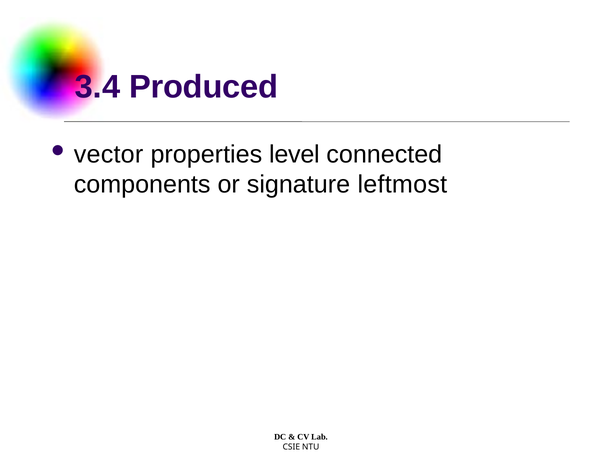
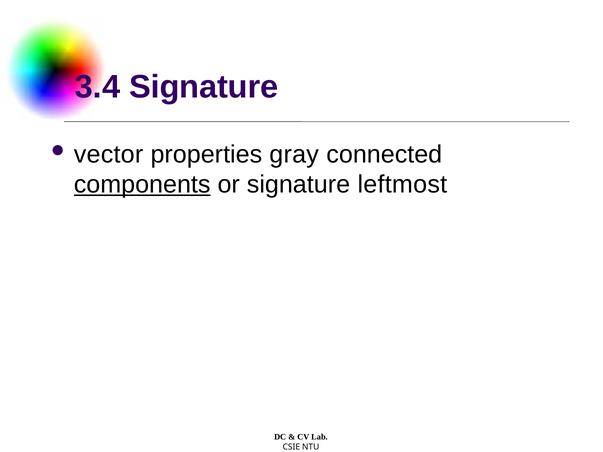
3.4 Produced: Produced -> Signature
level: level -> gray
components underline: none -> present
